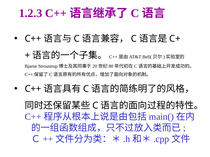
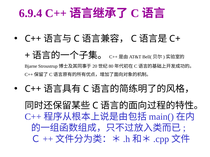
1.2.3: 1.2.3 -> 6.9.4
